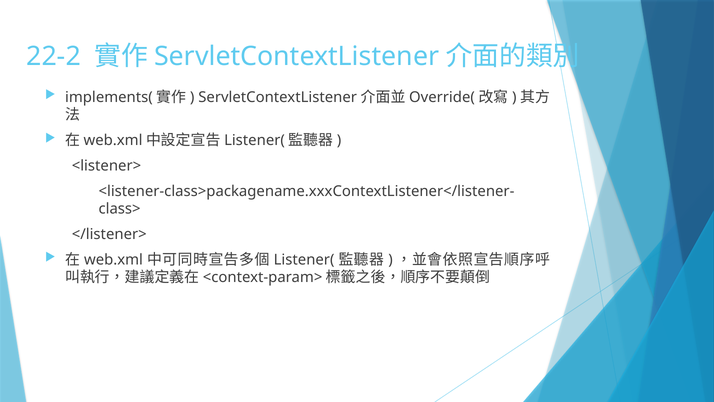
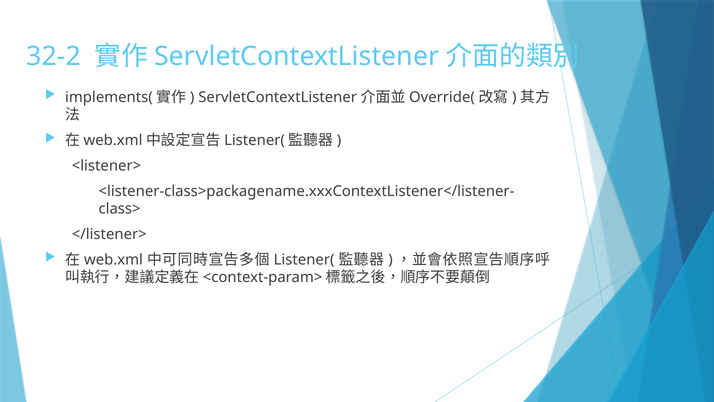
22-2: 22-2 -> 32-2
